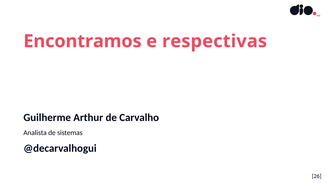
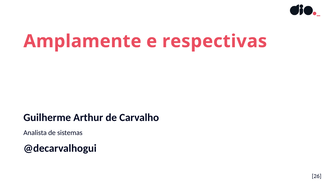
Encontramos: Encontramos -> Amplamente
